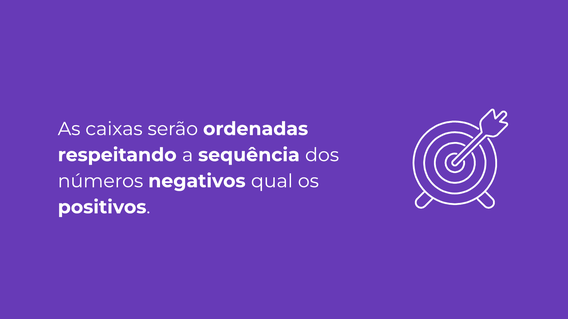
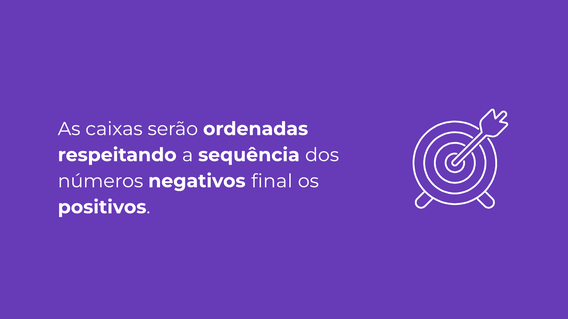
qual: qual -> final
